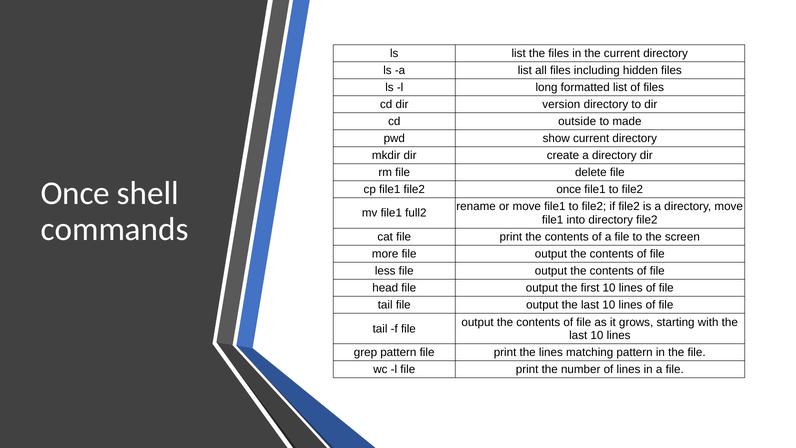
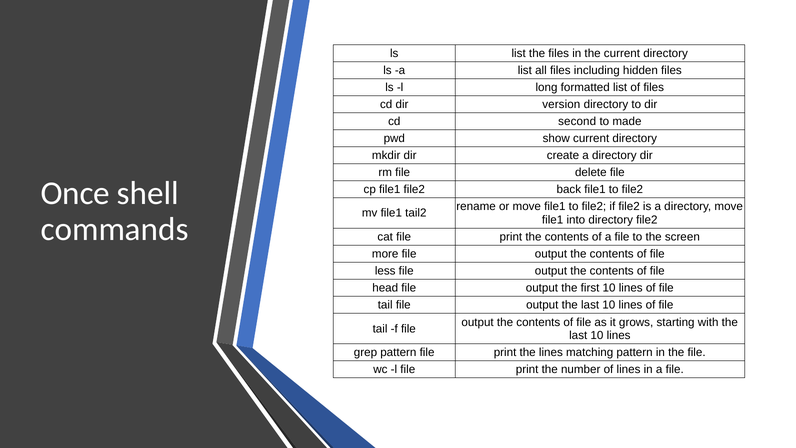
outside: outside -> second
file2 once: once -> back
full2: full2 -> tail2
